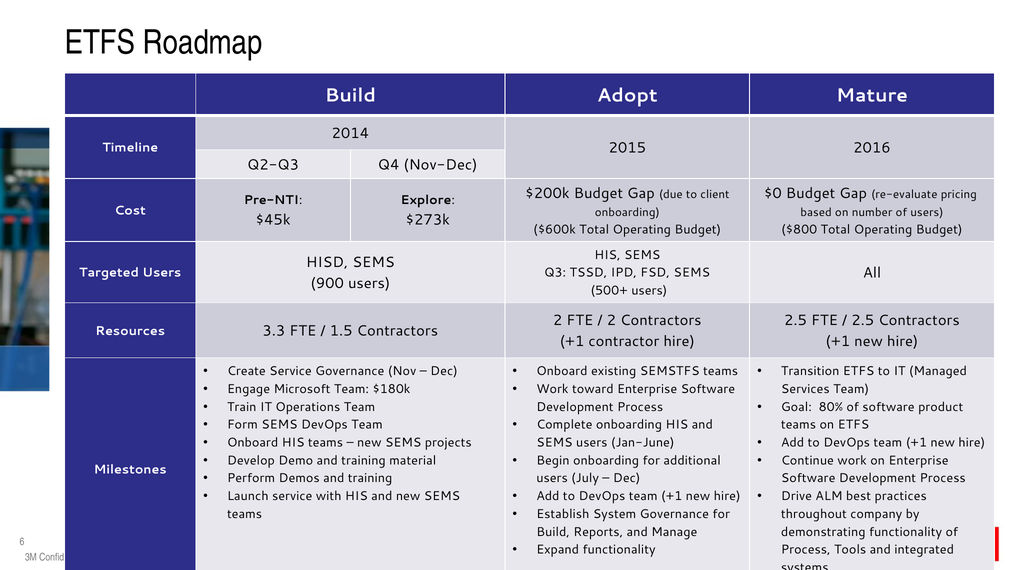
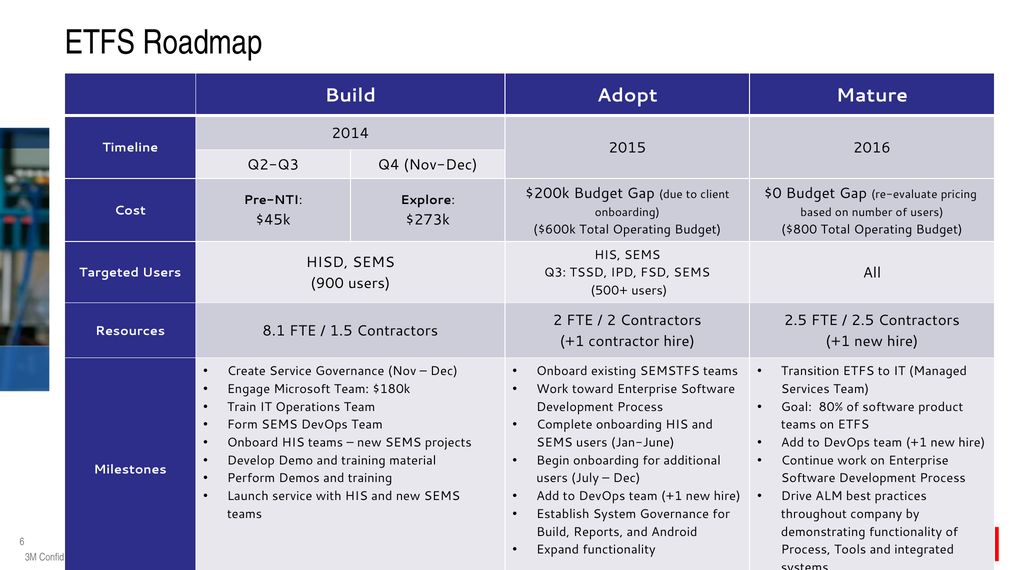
3.3: 3.3 -> 8.1
Manage: Manage -> Android
